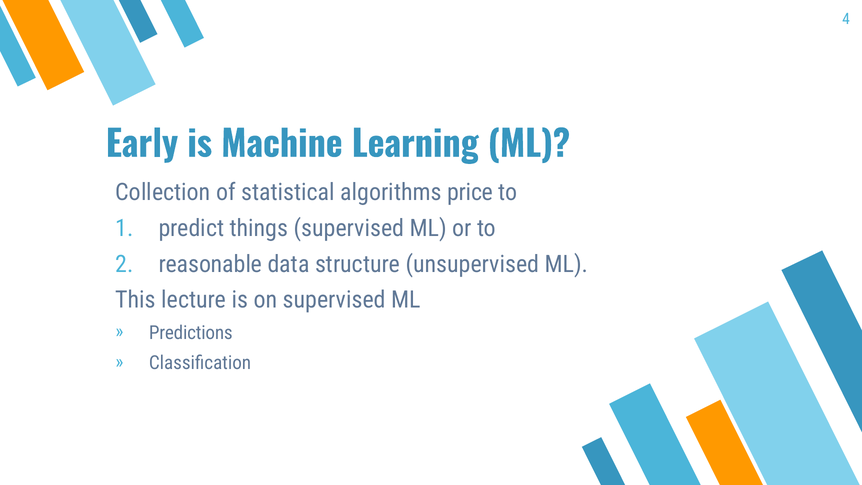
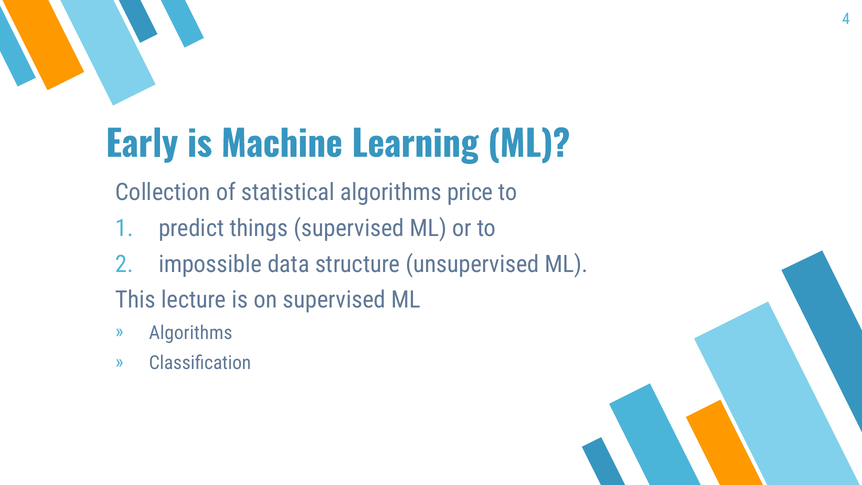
reasonable: reasonable -> impossible
Predictions at (191, 333): Predictions -> Algorithms
